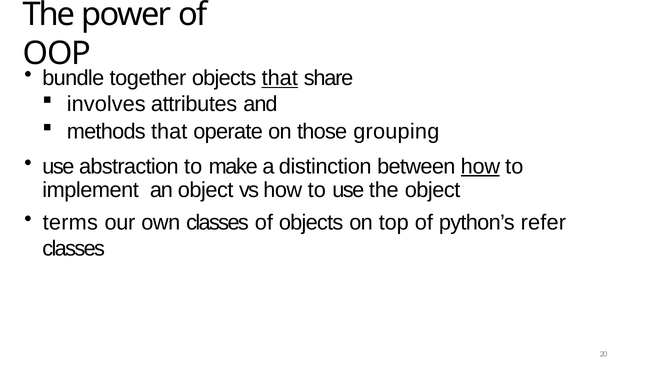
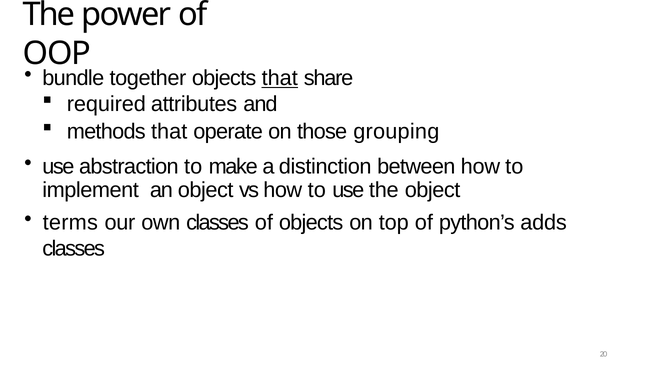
involves: involves -> required
how at (480, 166) underline: present -> none
refer: refer -> adds
